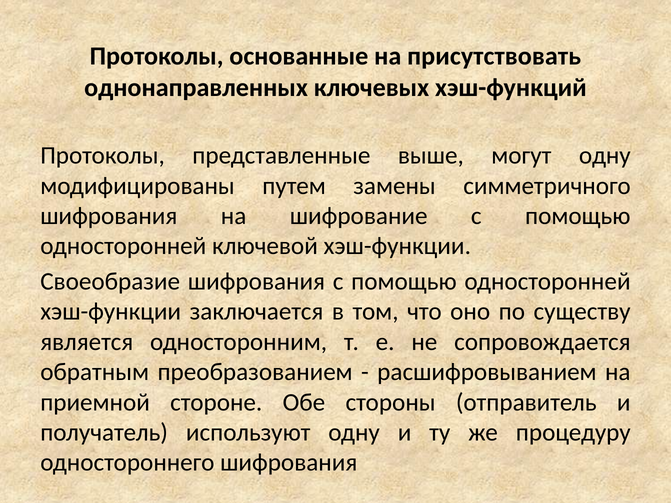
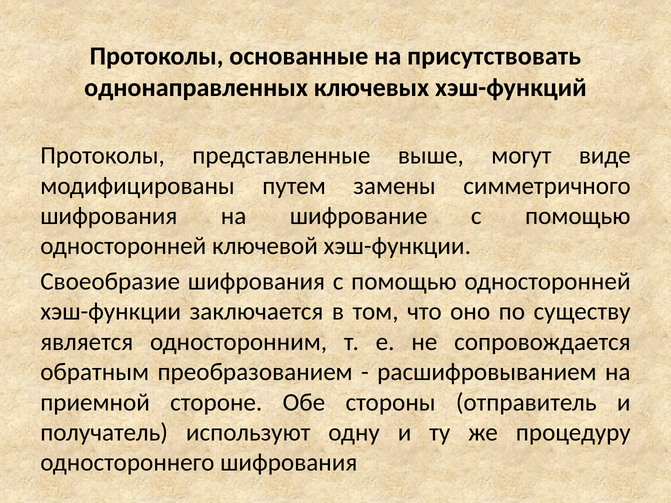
могут одну: одну -> виде
